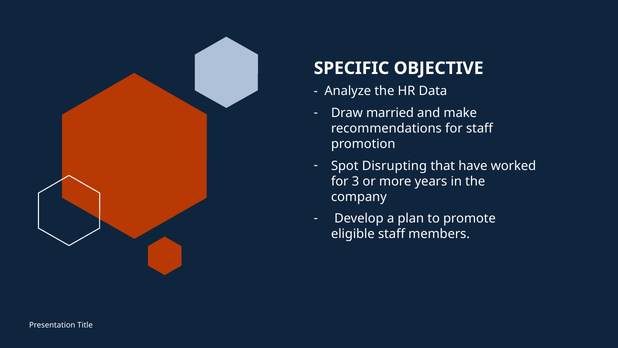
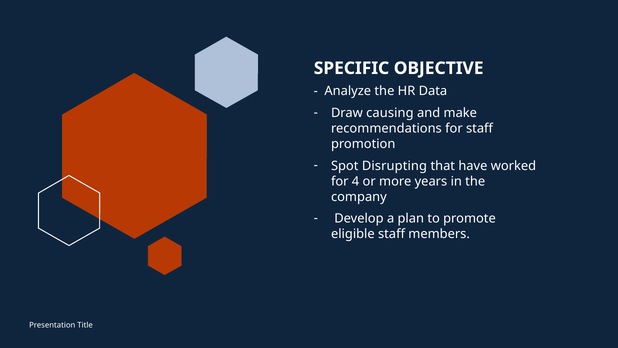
married: married -> causing
3: 3 -> 4
